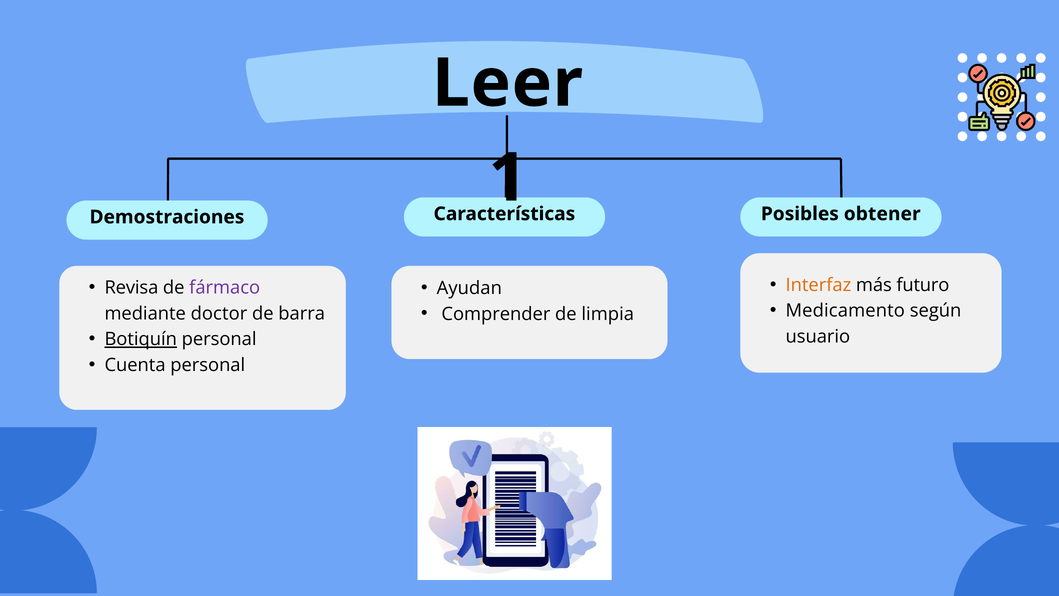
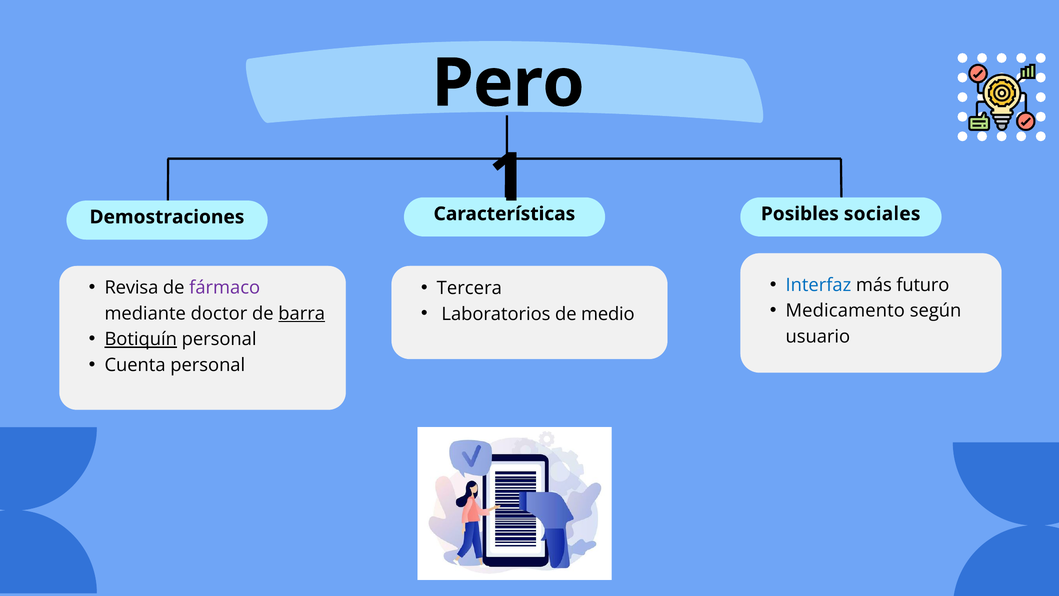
Leer: Leer -> Pero
obtener: obtener -> sociales
Interfaz colour: orange -> blue
Ayudan: Ayudan -> Tercera
Comprender: Comprender -> Laboratorios
limpia: limpia -> medio
barra underline: none -> present
